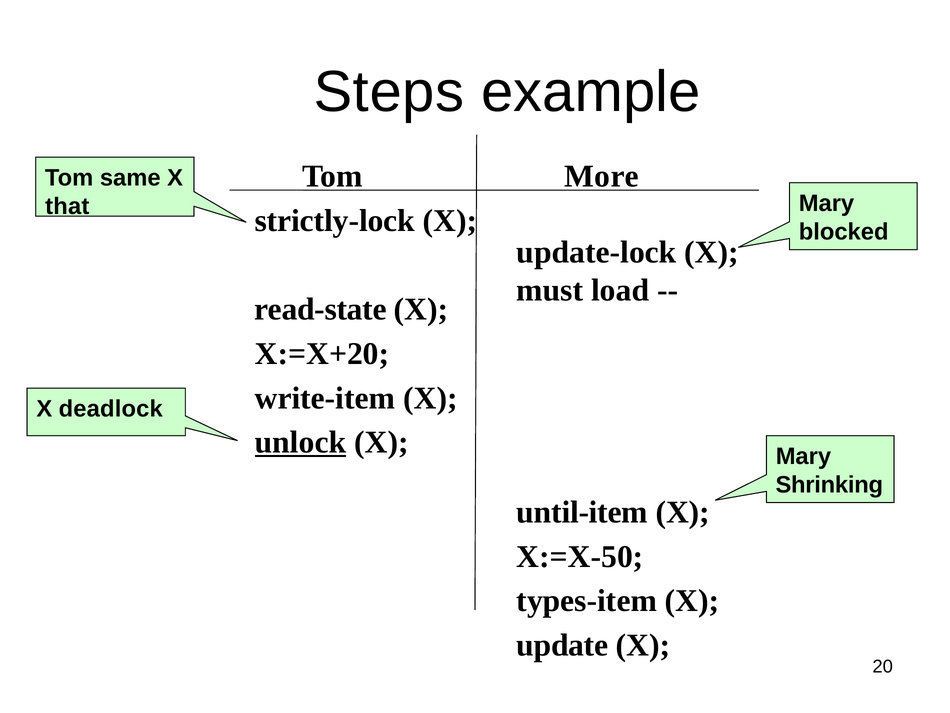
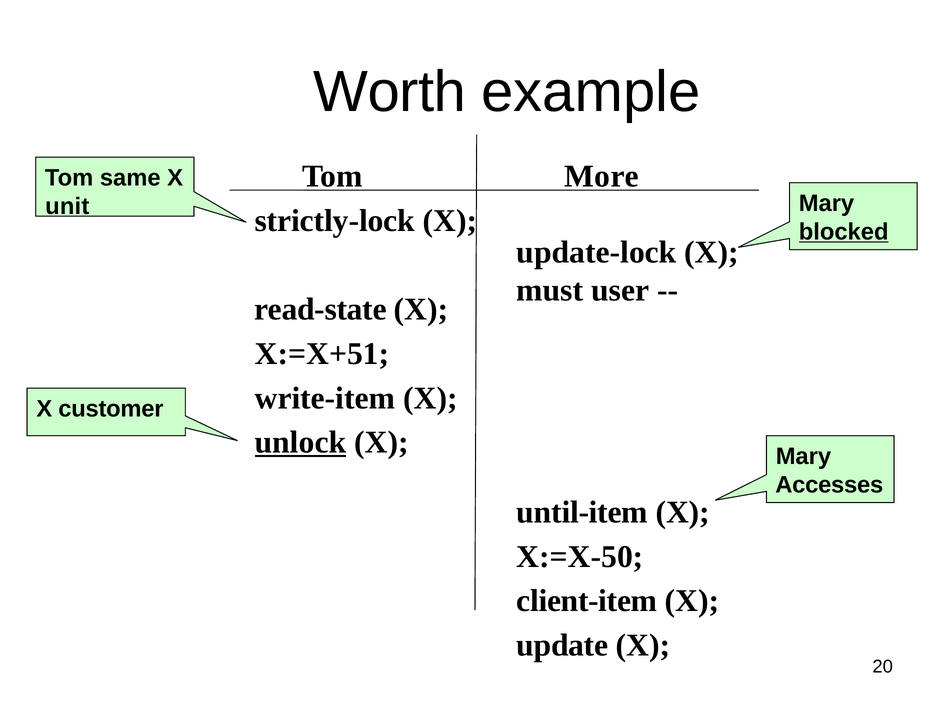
Steps: Steps -> Worth
that: that -> unit
blocked underline: none -> present
load: load -> user
X:=X+20: X:=X+20 -> X:=X+51
deadlock: deadlock -> customer
Shrinking: Shrinking -> Accesses
types-item: types-item -> client-item
